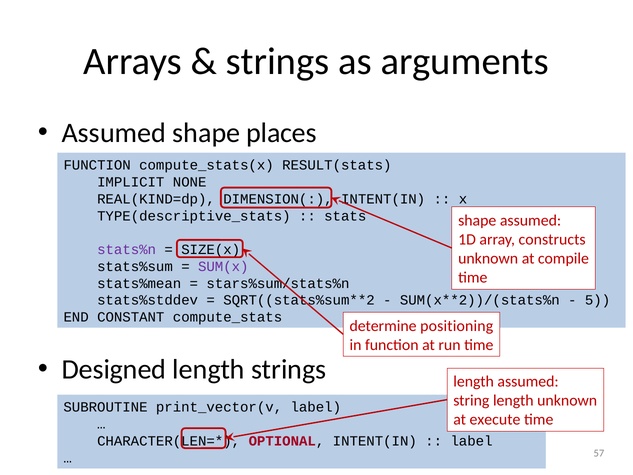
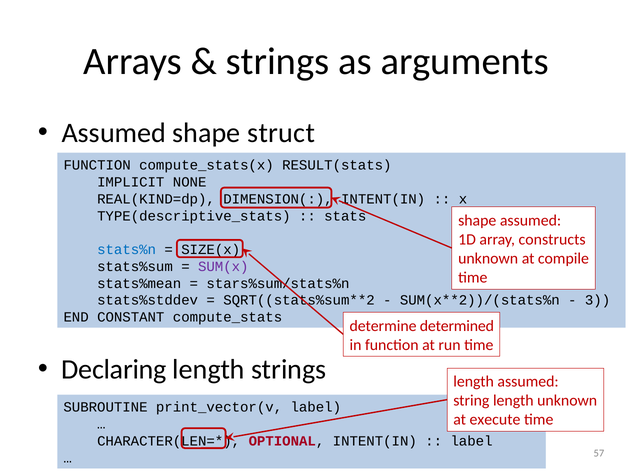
places: places -> struct
stats%n colour: purple -> blue
5: 5 -> 3
positioning: positioning -> determined
Designed: Designed -> Declaring
